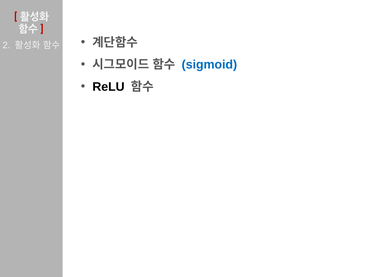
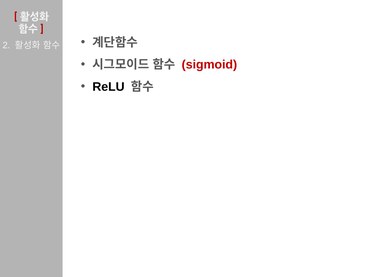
sigmoid colour: blue -> red
